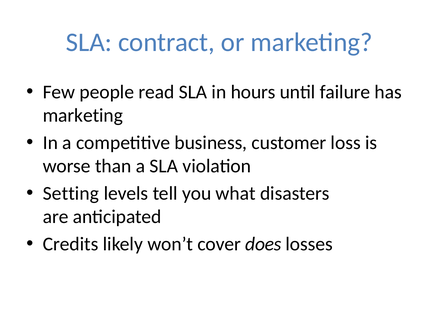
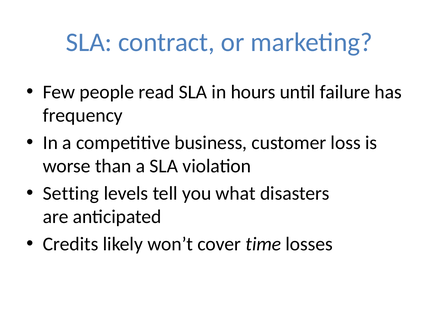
marketing at (83, 116): marketing -> frequency
does: does -> time
